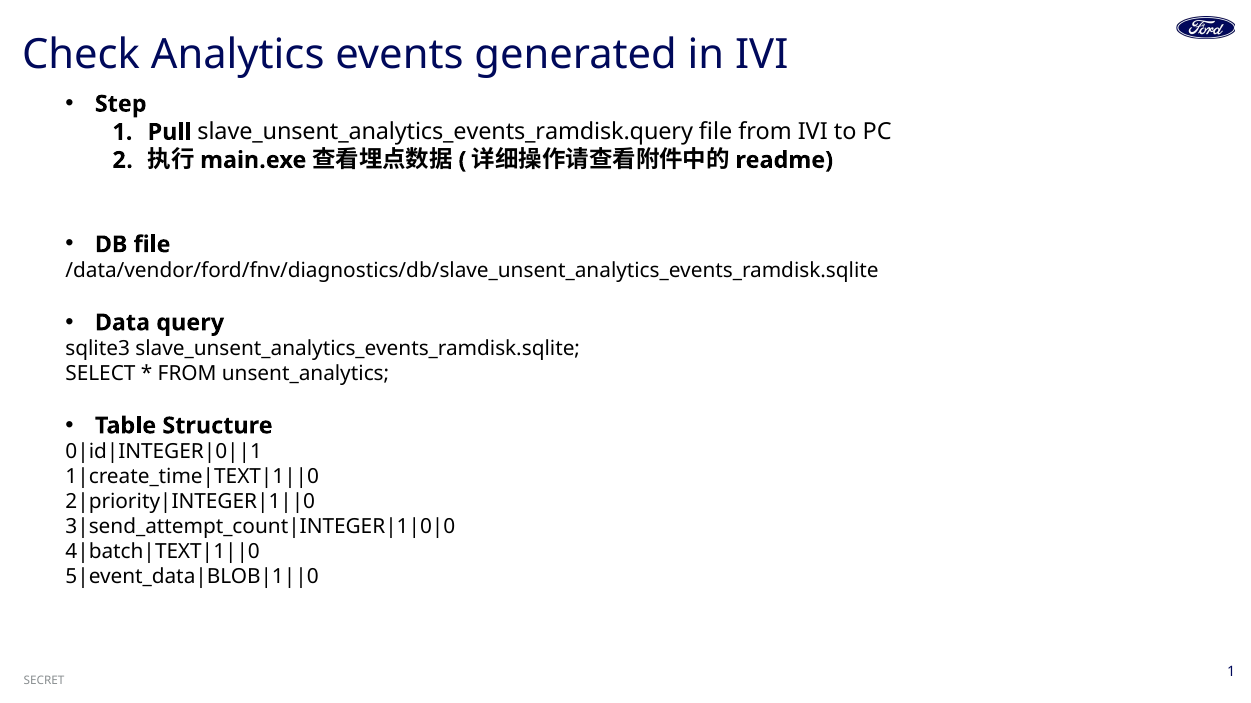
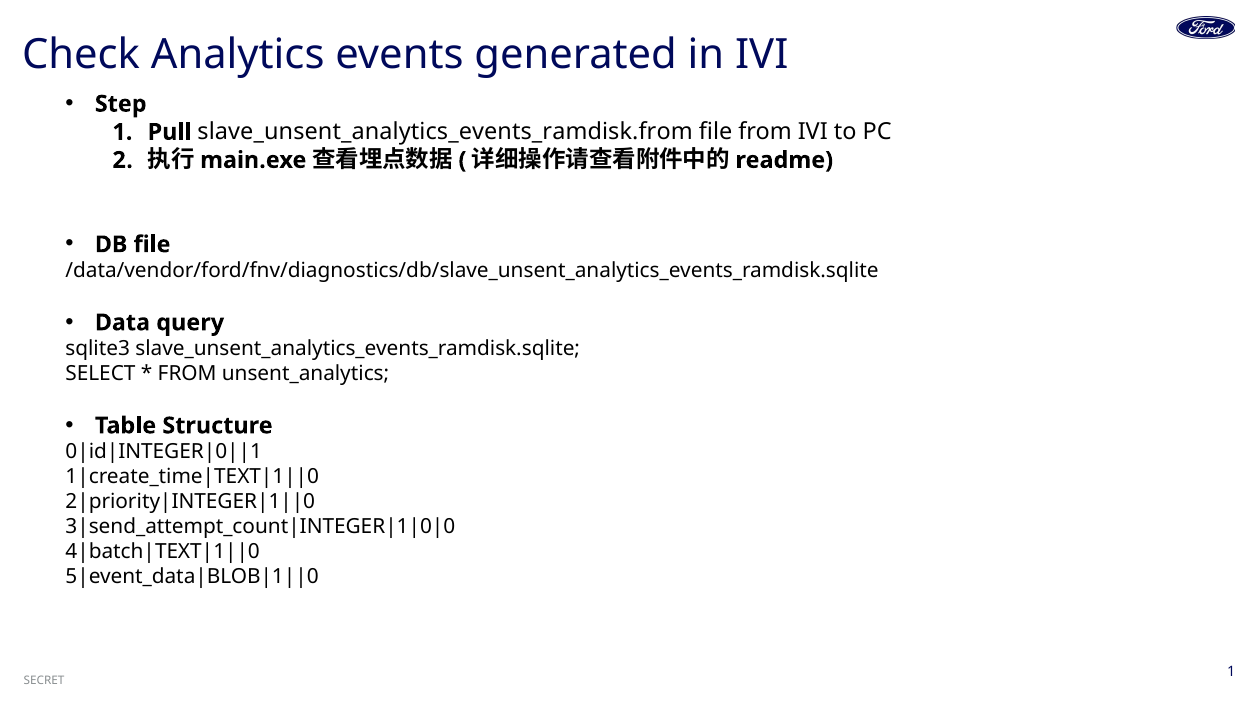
slave_unsent_analytics_events_ramdisk.query: slave_unsent_analytics_events_ramdisk.query -> slave_unsent_analytics_events_ramdisk.from
